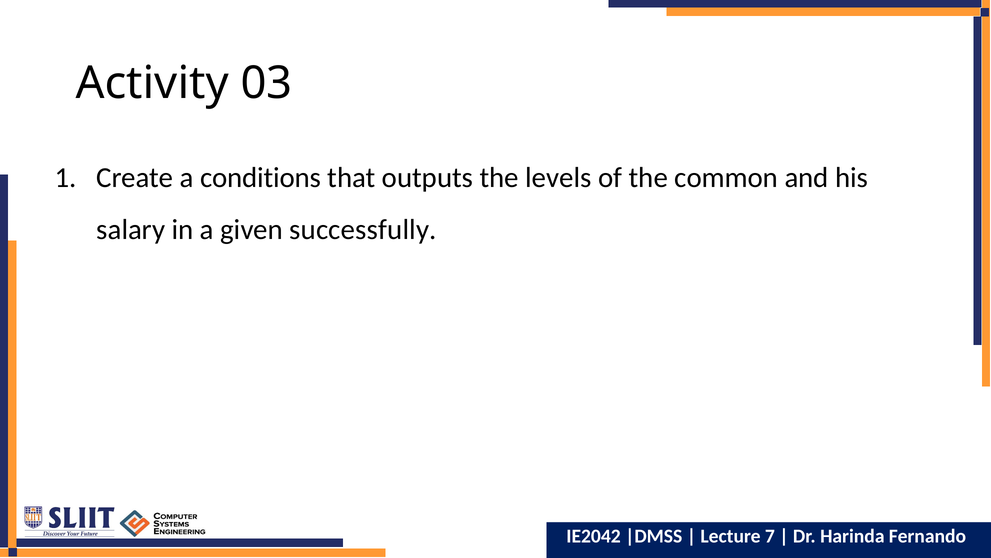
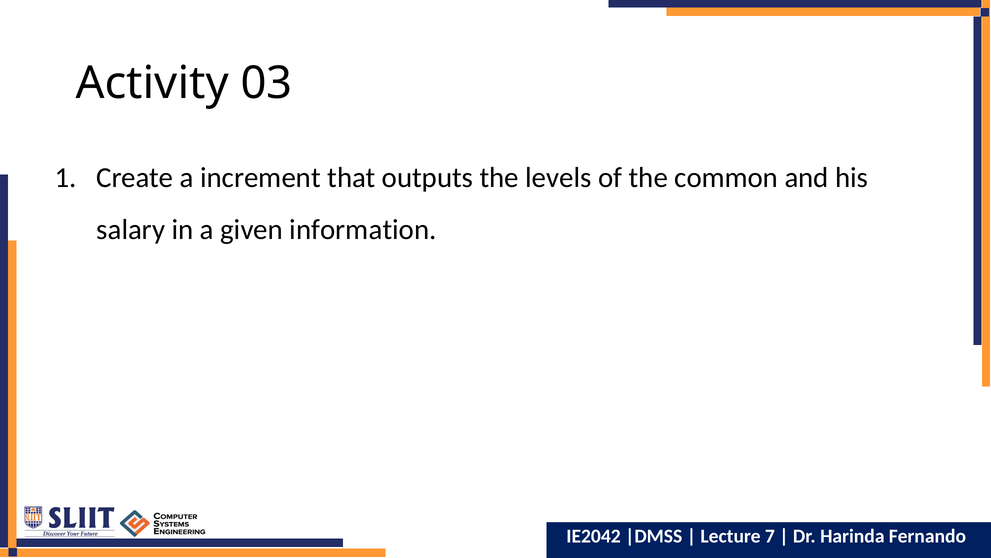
conditions: conditions -> increment
successfully: successfully -> information
